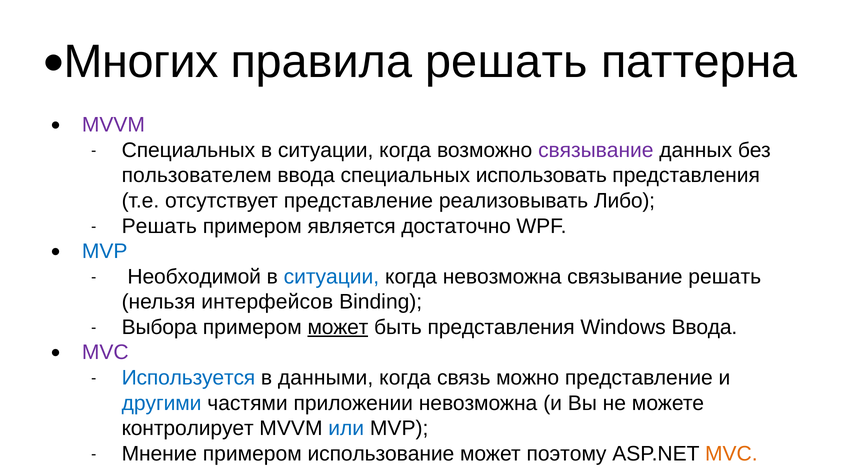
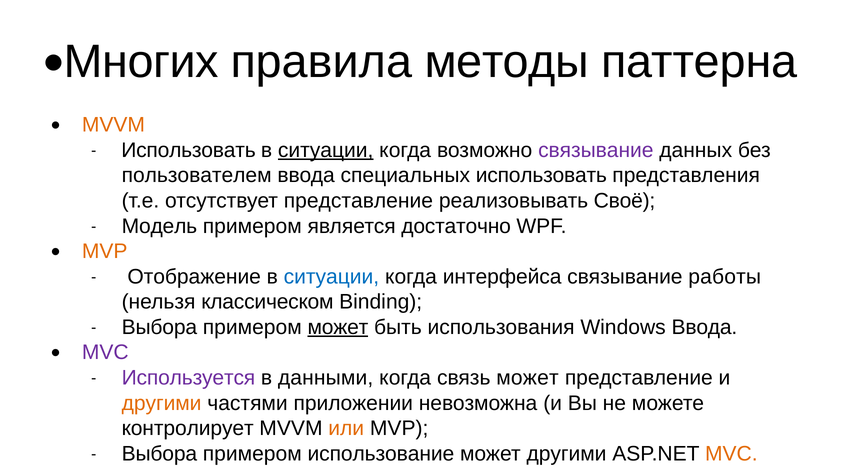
правила решать: решать -> методы
MVVM at (113, 125) colour: purple -> orange
Специальных at (188, 150): Специальных -> Использовать
ситуации at (326, 150) underline: none -> present
Либо: Либо -> Своё
Решать at (159, 226): Решать -> Модель
MVP at (105, 251) colour: blue -> orange
Необходимой: Необходимой -> Отображение
когда невозможна: невозможна -> интерфейса
связывание решать: решать -> работы
интерфейсов: интерфейсов -> классическом
быть представления: представления -> использования
Используется colour: blue -> purple
связь можно: можно -> может
другими at (162, 403) colour: blue -> orange
или colour: blue -> orange
Мнение at (159, 453): Мнение -> Выбора
может поэтому: поэтому -> другими
